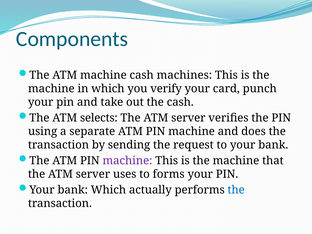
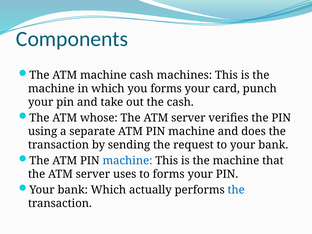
you verify: verify -> forms
selects: selects -> whose
machine at (127, 161) colour: purple -> blue
